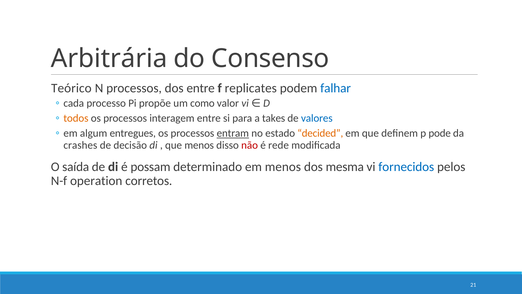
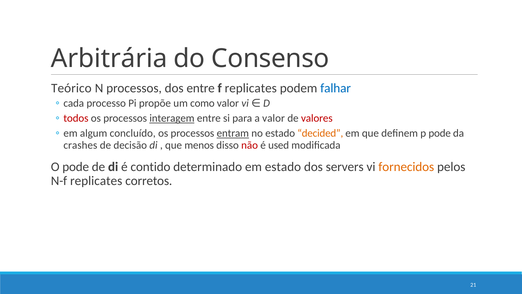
todos colour: orange -> red
interagem underline: none -> present
a takes: takes -> valor
valores colour: blue -> red
entregues: entregues -> concluído
rede: rede -> used
O saída: saída -> pode
possam: possam -> contido
em menos: menos -> estado
mesma: mesma -> servers
fornecidos colour: blue -> orange
N-f operation: operation -> replicates
